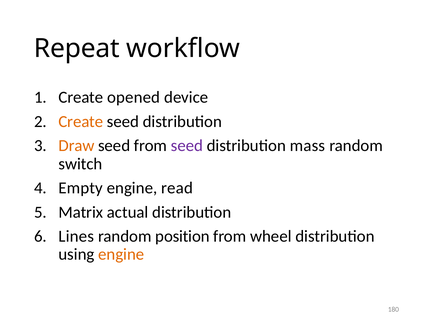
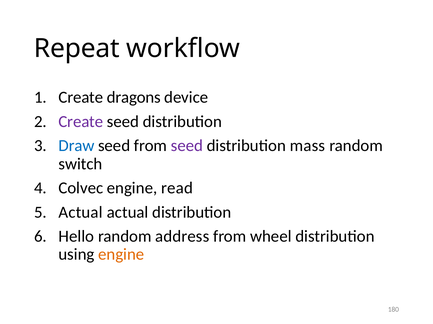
opened: opened -> dragons
Create at (81, 122) colour: orange -> purple
Draw colour: orange -> blue
Empty: Empty -> Colvec
Matrix at (81, 213): Matrix -> Actual
Lines: Lines -> Hello
position: position -> address
